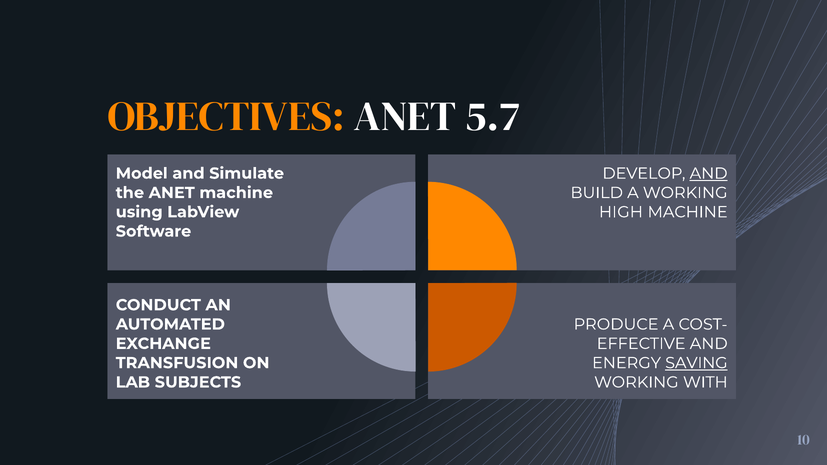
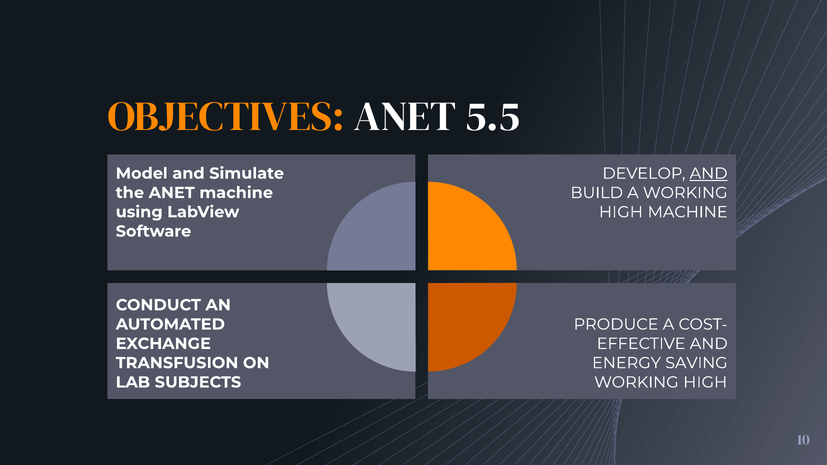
5.7: 5.7 -> 5.5
SAVING underline: present -> none
WITH at (705, 382): WITH -> HIGH
